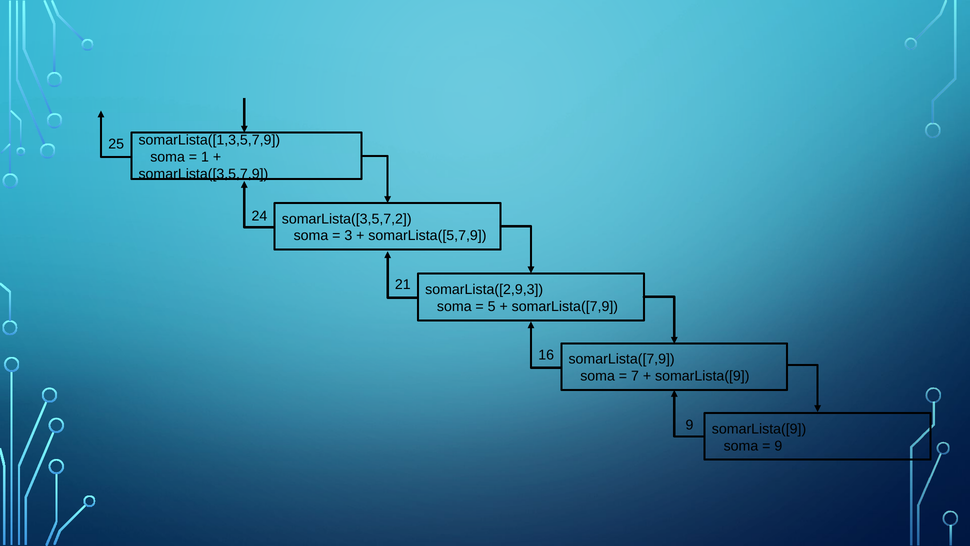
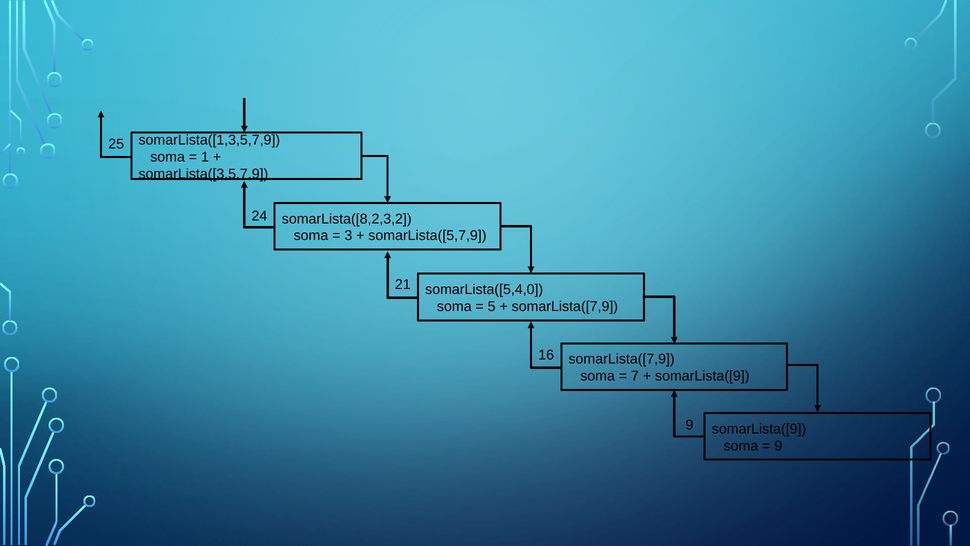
somarLista([3,5,7,2: somarLista([3,5,7,2 -> somarLista([8,2,3,2
somarLista([2,9,3: somarLista([2,9,3 -> somarLista([5,4,0
